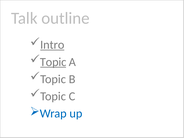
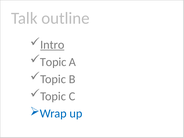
Topic at (53, 62) underline: present -> none
